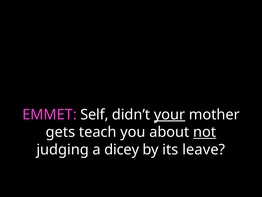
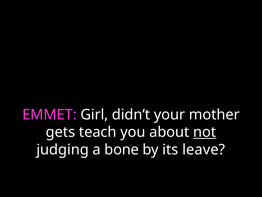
Self: Self -> Girl
your underline: present -> none
dicey: dicey -> bone
